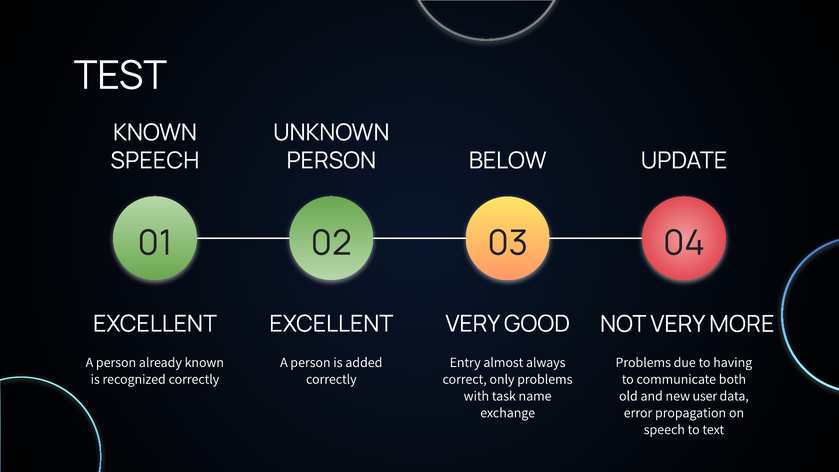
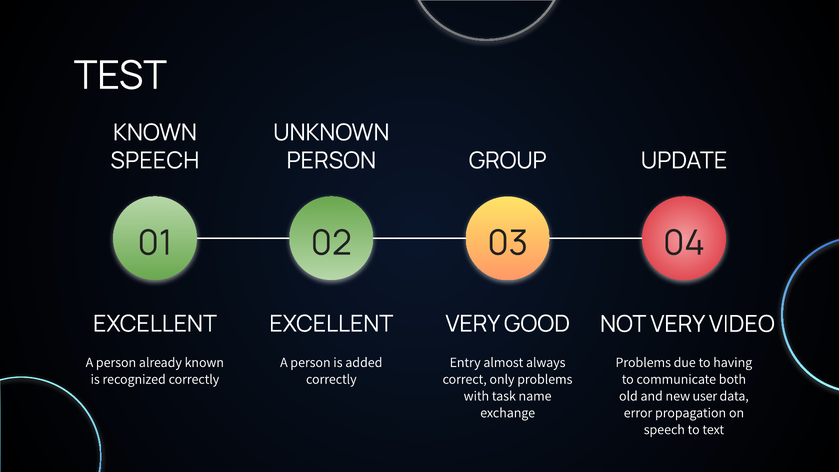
BELOW: BELOW -> GROUP
MORE: MORE -> VIDEO
